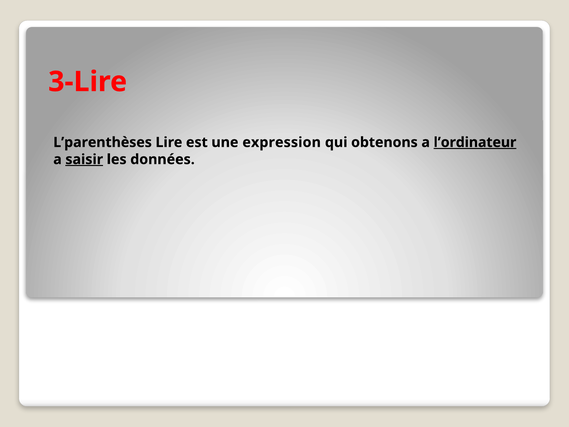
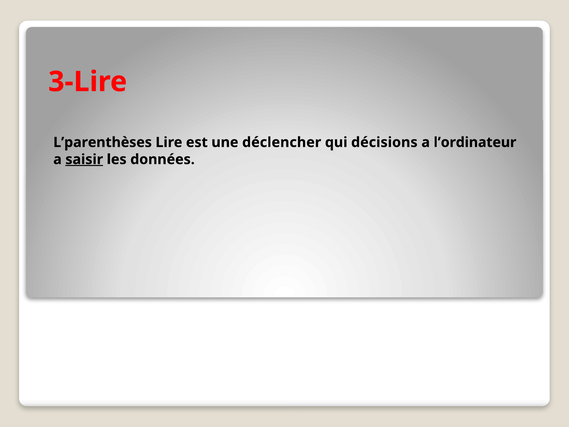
expression: expression -> déclencher
obtenons: obtenons -> décisions
l’ordinateur underline: present -> none
